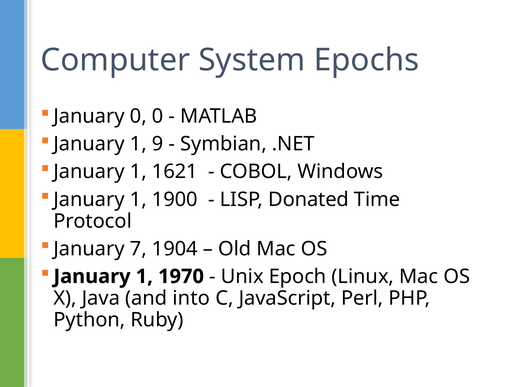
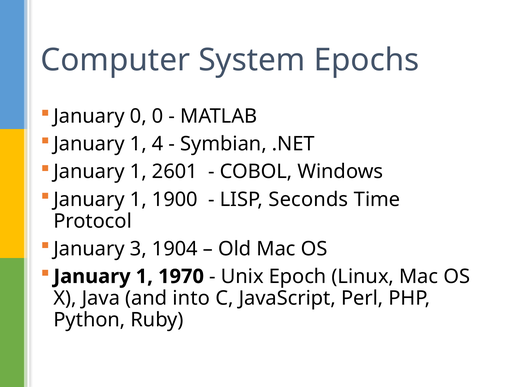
9: 9 -> 4
1621: 1621 -> 2601
Donated: Donated -> Seconds
7: 7 -> 3
